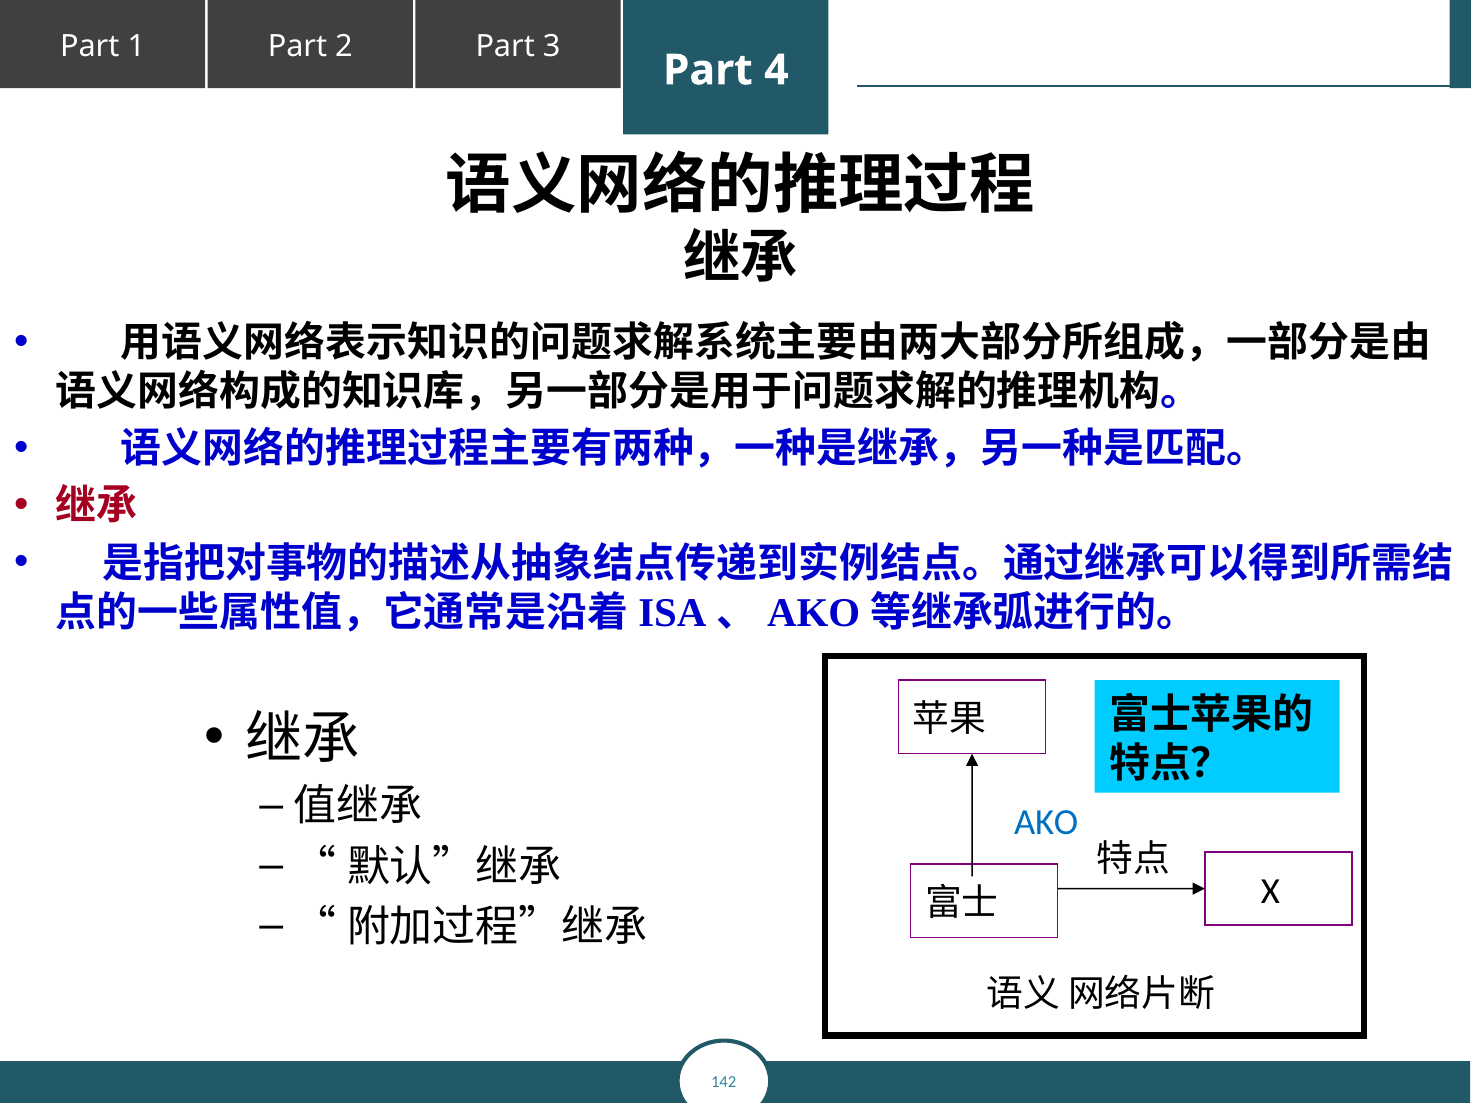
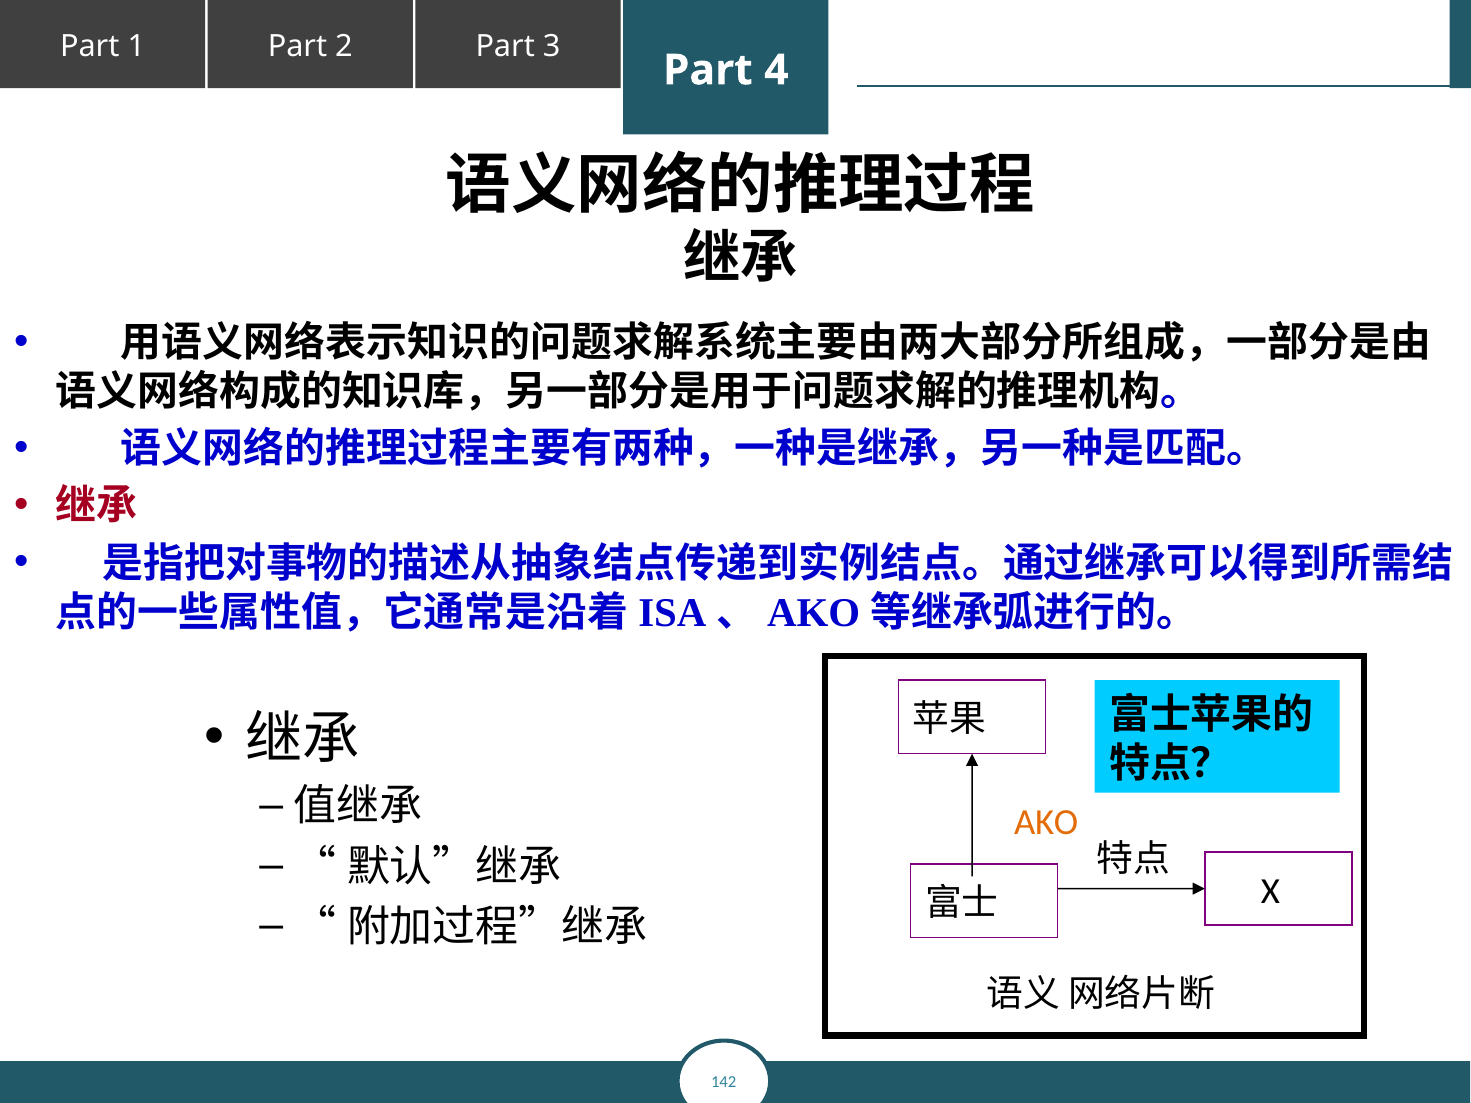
AKO colour: blue -> orange
